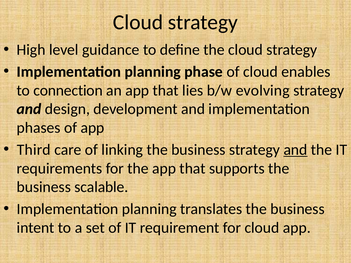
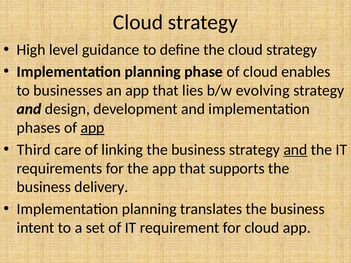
connection: connection -> businesses
app at (92, 128) underline: none -> present
scalable: scalable -> delivery
